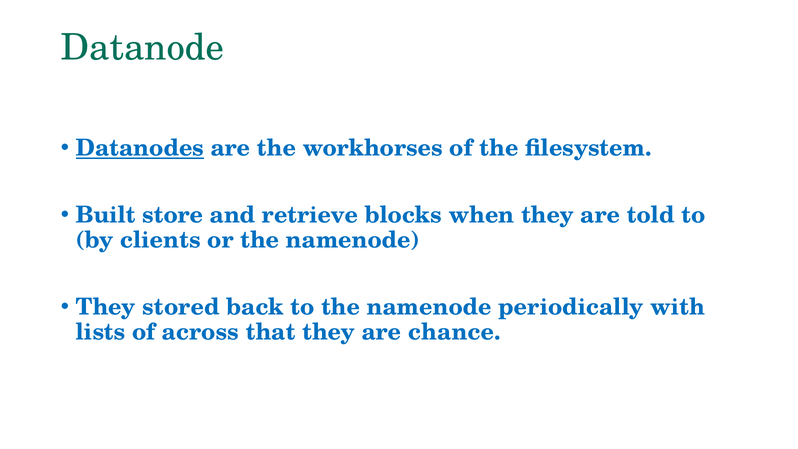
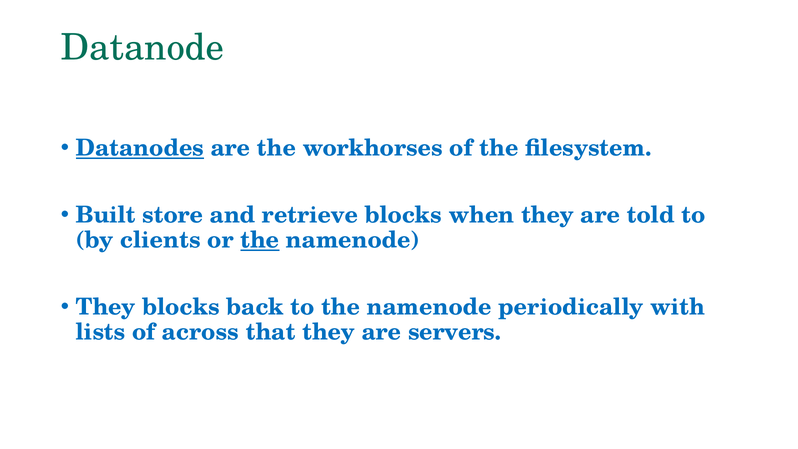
the at (260, 240) underline: none -> present
They stored: stored -> blocks
chance: chance -> servers
